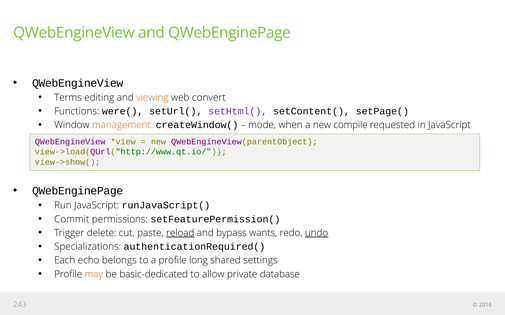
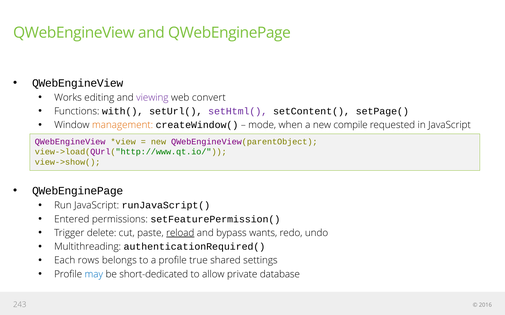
Terms: Terms -> Works
viewing colour: orange -> purple
were(: were( -> with(
Commit: Commit -> Entered
undo underline: present -> none
Specializations: Specializations -> Multithreading
echo: echo -> rows
long: long -> true
may colour: orange -> blue
basic-dedicated: basic-dedicated -> short-dedicated
